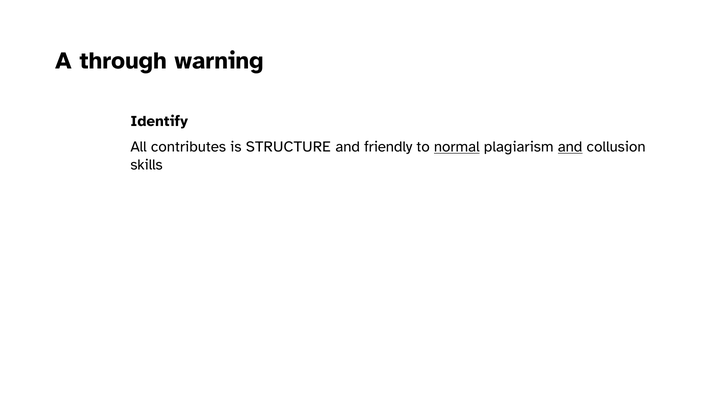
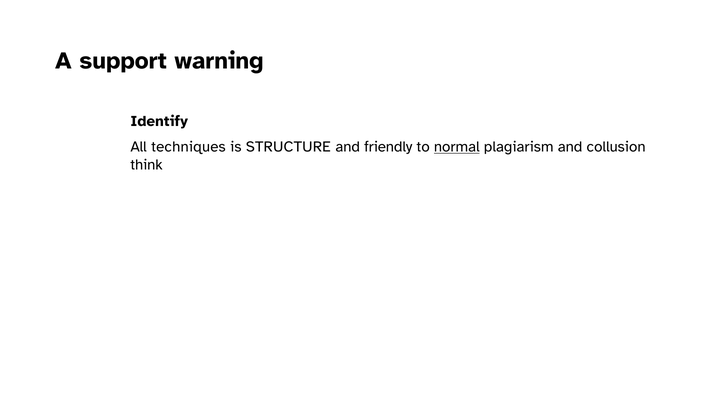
through: through -> support
contributes: contributes -> techniques
and at (570, 147) underline: present -> none
skills: skills -> think
